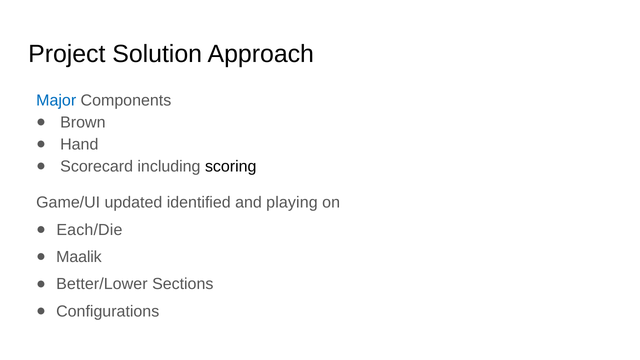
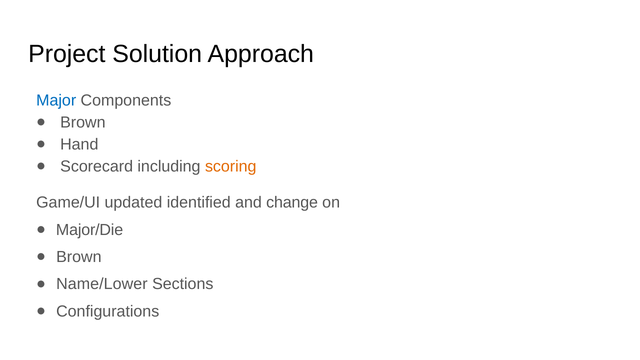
scoring colour: black -> orange
playing: playing -> change
Each/Die: Each/Die -> Major/Die
Maalik at (79, 257): Maalik -> Brown
Better/Lower: Better/Lower -> Name/Lower
